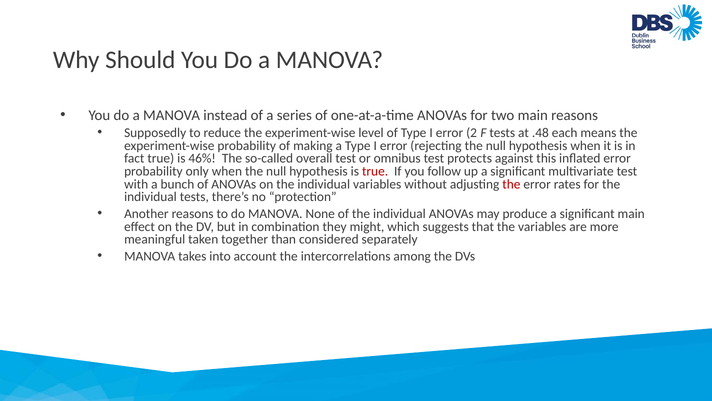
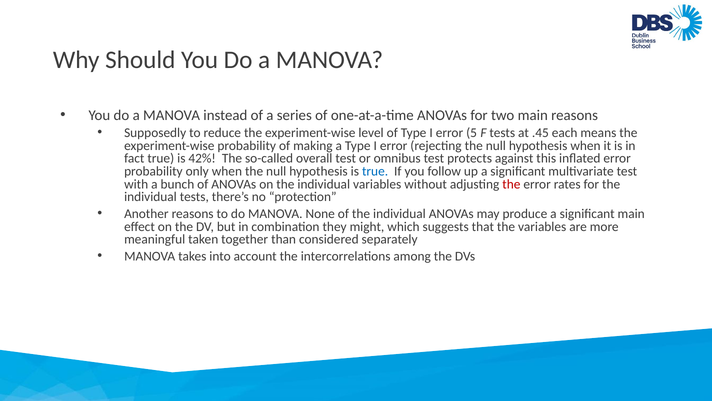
2: 2 -> 5
.48: .48 -> .45
46%: 46% -> 42%
true at (375, 171) colour: red -> blue
